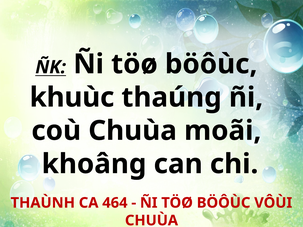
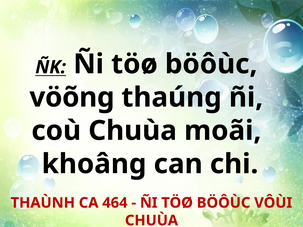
khuùc: khuùc -> vöõng
